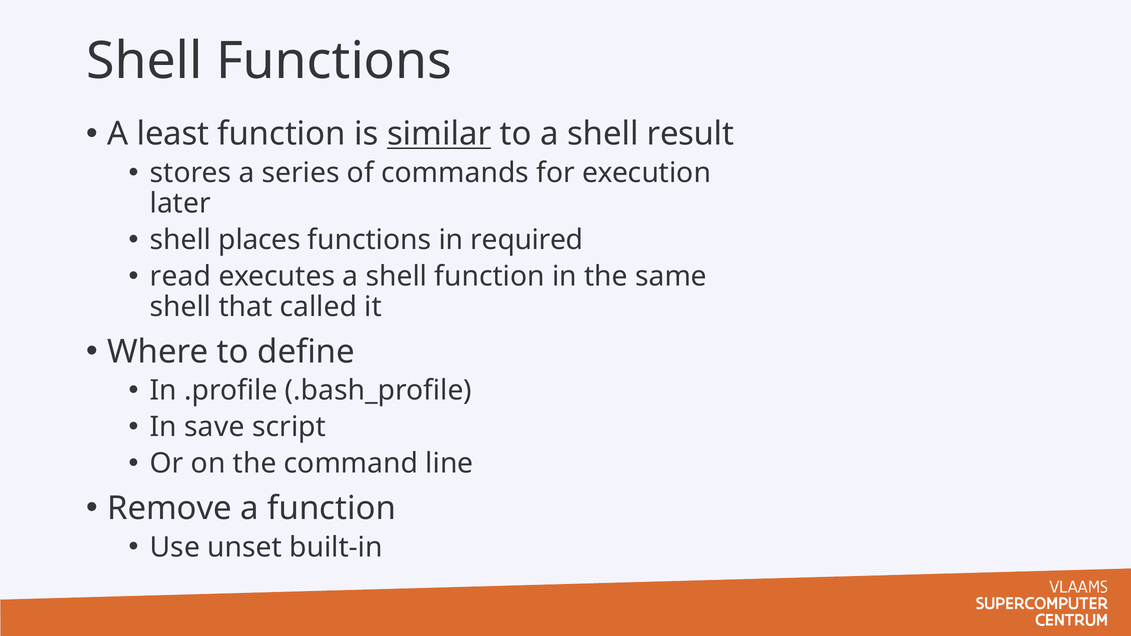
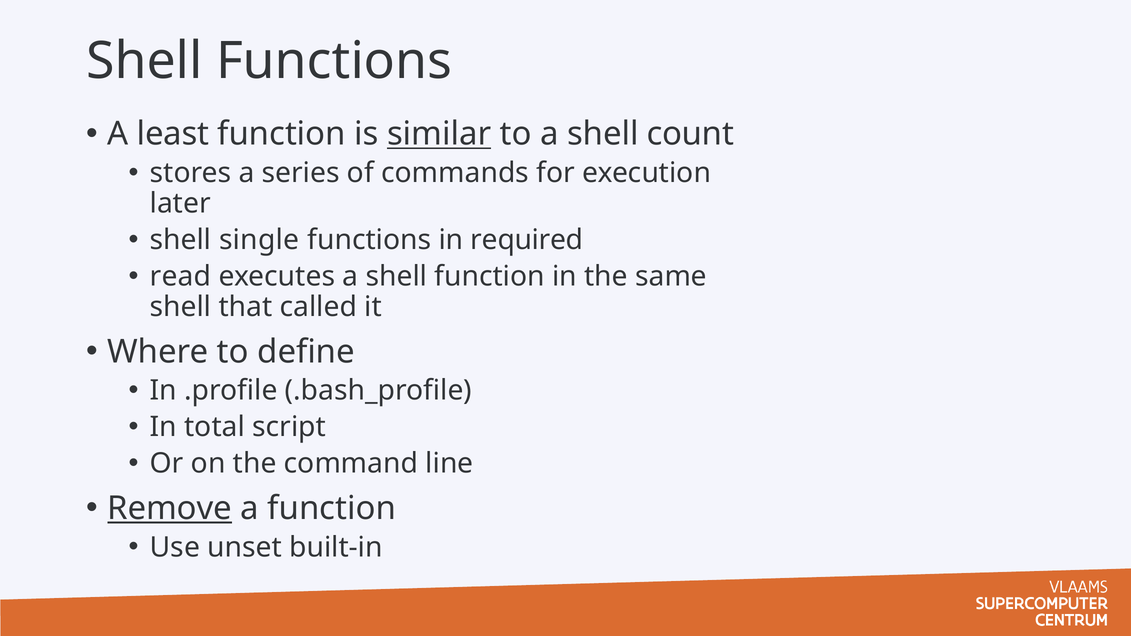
result: result -> count
places: places -> single
save: save -> total
Remove underline: none -> present
